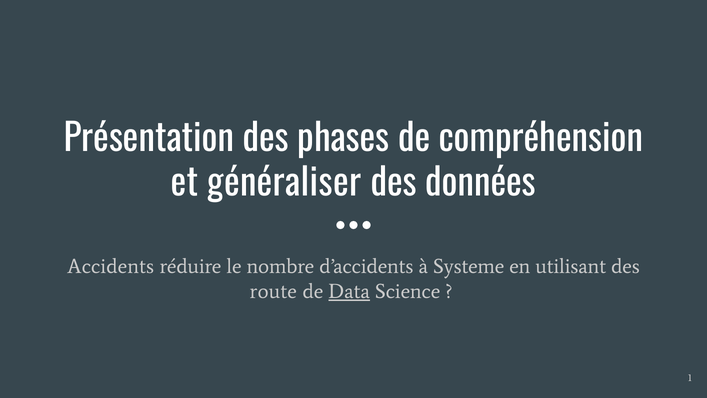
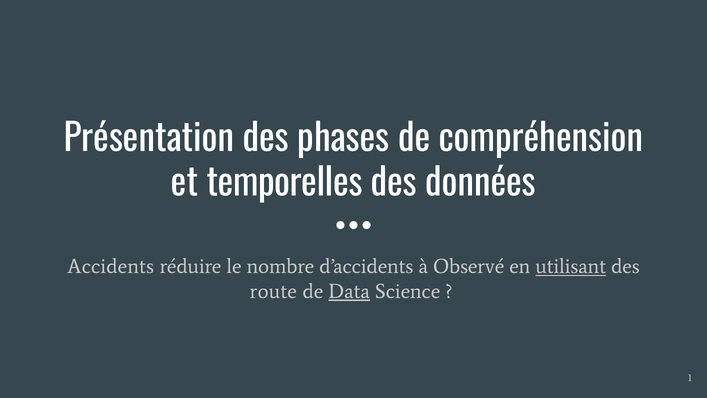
généraliser: généraliser -> temporelles
Systeme: Systeme -> Observé
utilisant underline: none -> present
